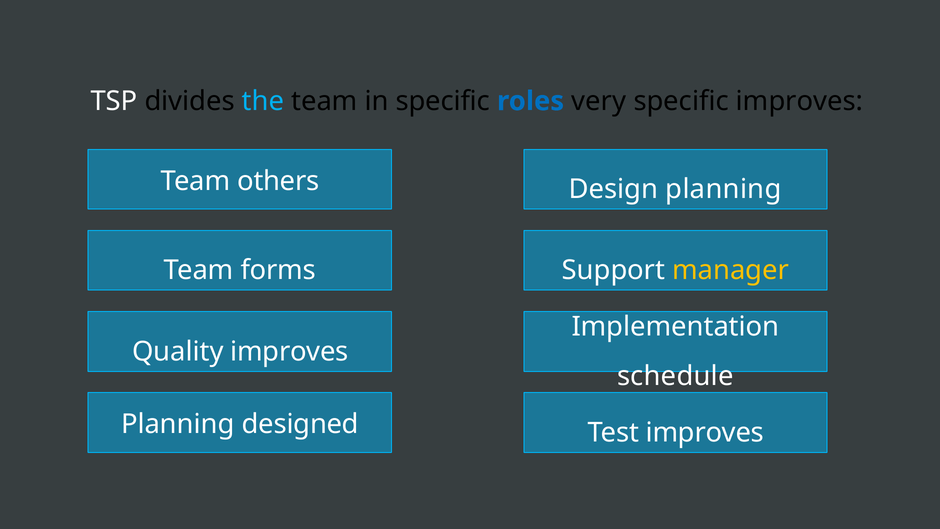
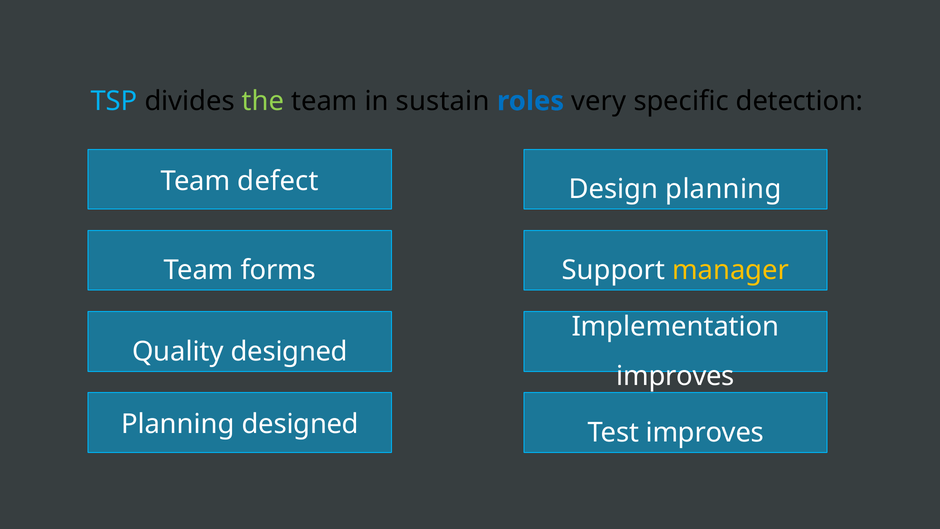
TSP colour: white -> light blue
the colour: light blue -> light green
in specific: specific -> sustain
specific improves: improves -> detection
others: others -> defect
Quality improves: improves -> designed
schedule at (675, 376): schedule -> improves
